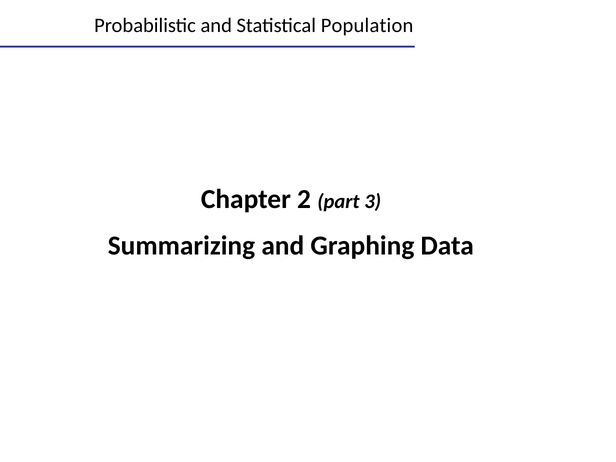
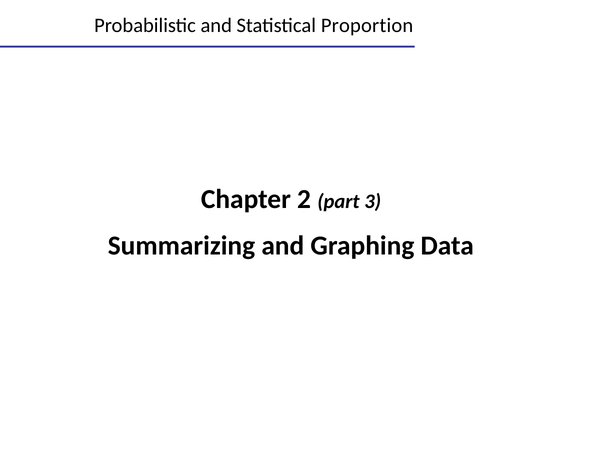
Population: Population -> Proportion
